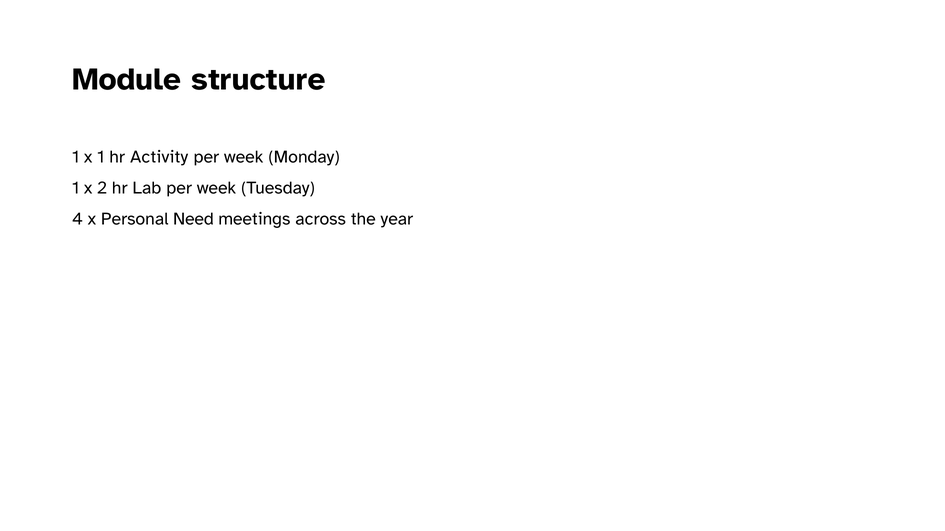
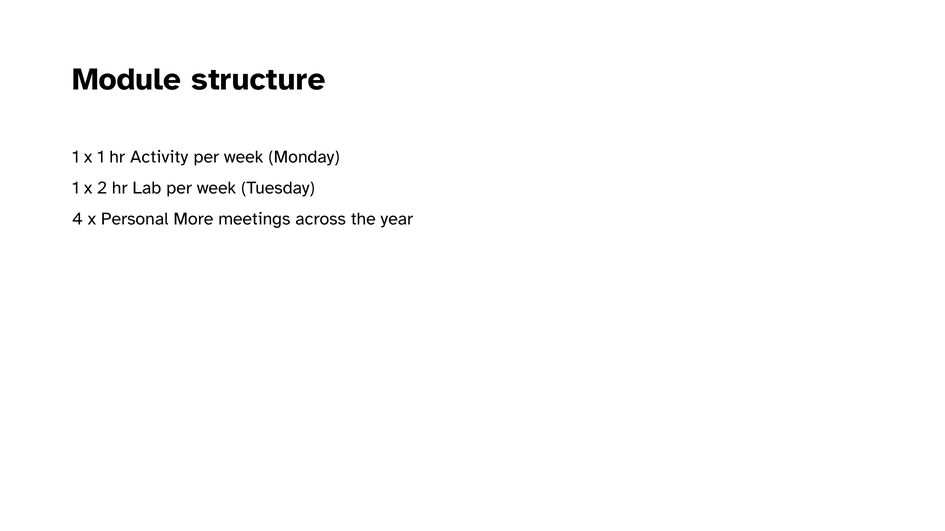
Need: Need -> More
